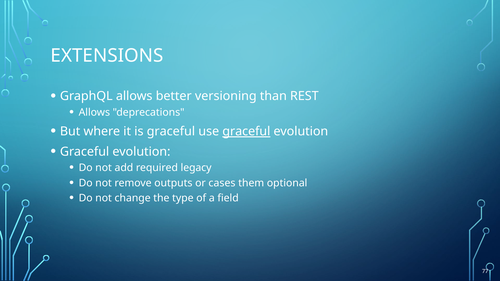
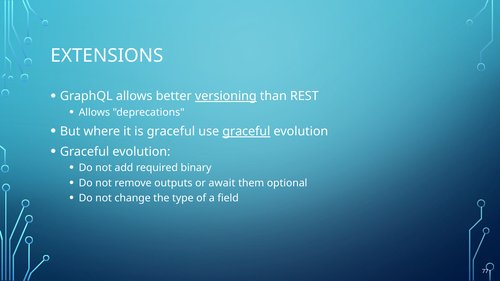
versioning underline: none -> present
legacy: legacy -> binary
cases: cases -> await
